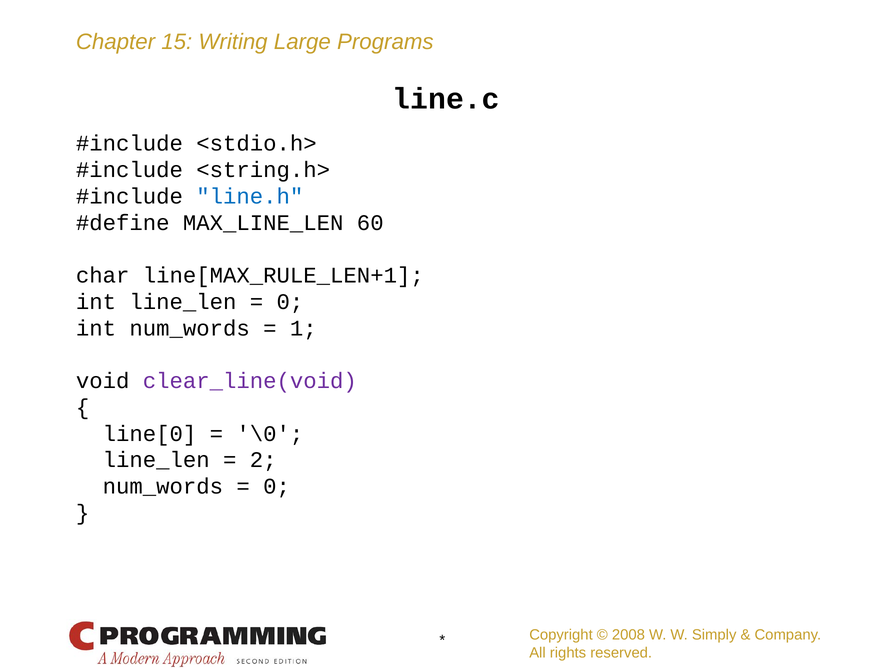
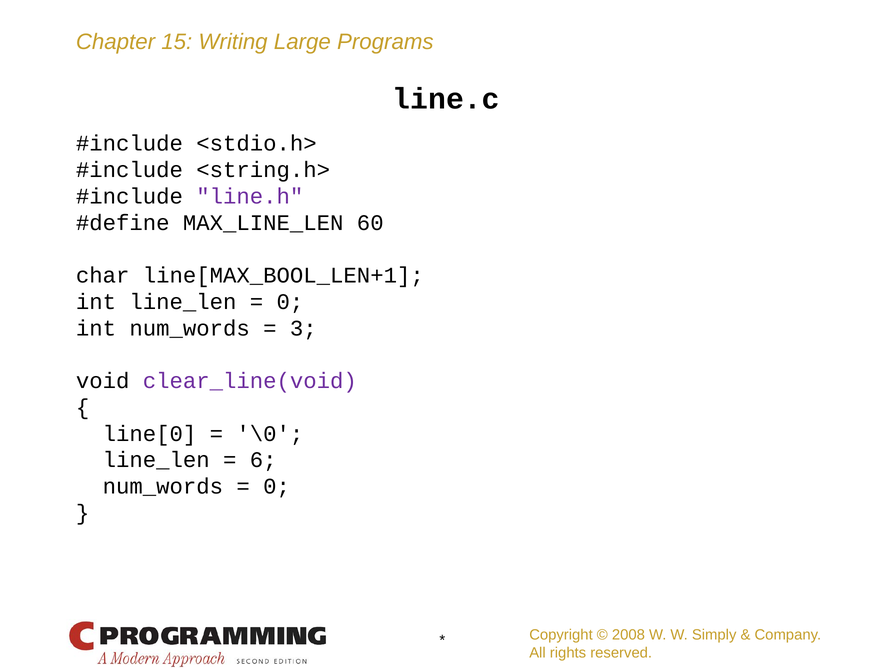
line.h colour: blue -> purple
line[MAX_RULE_LEN+1: line[MAX_RULE_LEN+1 -> line[MAX_BOOL_LEN+1
1: 1 -> 3
2: 2 -> 6
